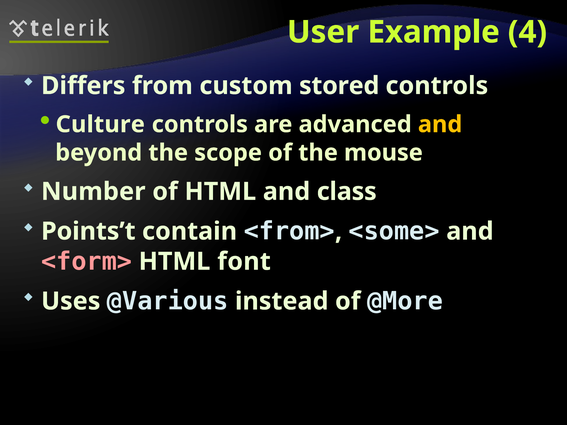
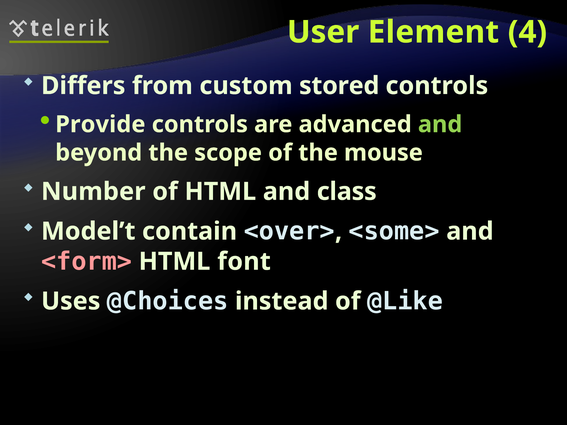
Example: Example -> Element
Culture: Culture -> Provide
and at (440, 124) colour: yellow -> light green
Points’t: Points’t -> Model’t
<from>: <from> -> <over>
@Various: @Various -> @Choices
@More: @More -> @Like
